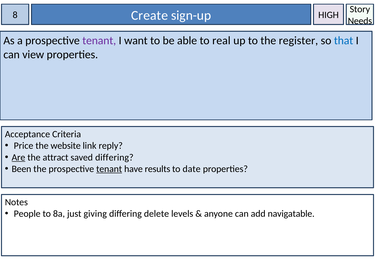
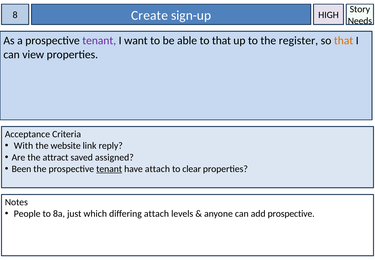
to real: real -> that
that at (344, 41) colour: blue -> orange
Price: Price -> With
Are underline: present -> none
saved differing: differing -> assigned
have results: results -> attach
date: date -> clear
giving: giving -> which
differing delete: delete -> attach
add navigatable: navigatable -> prospective
